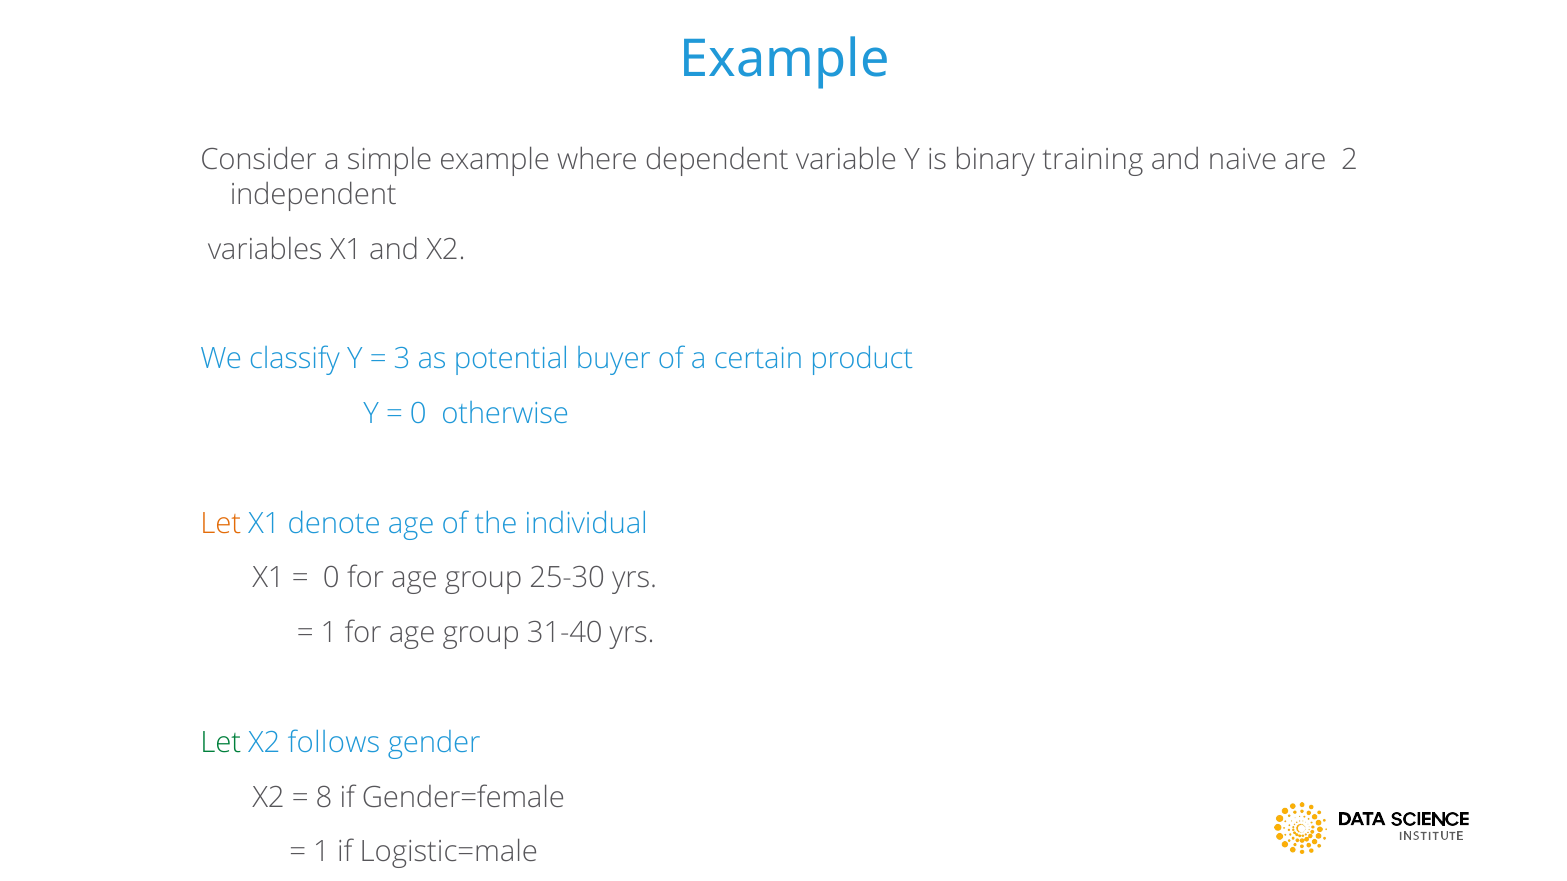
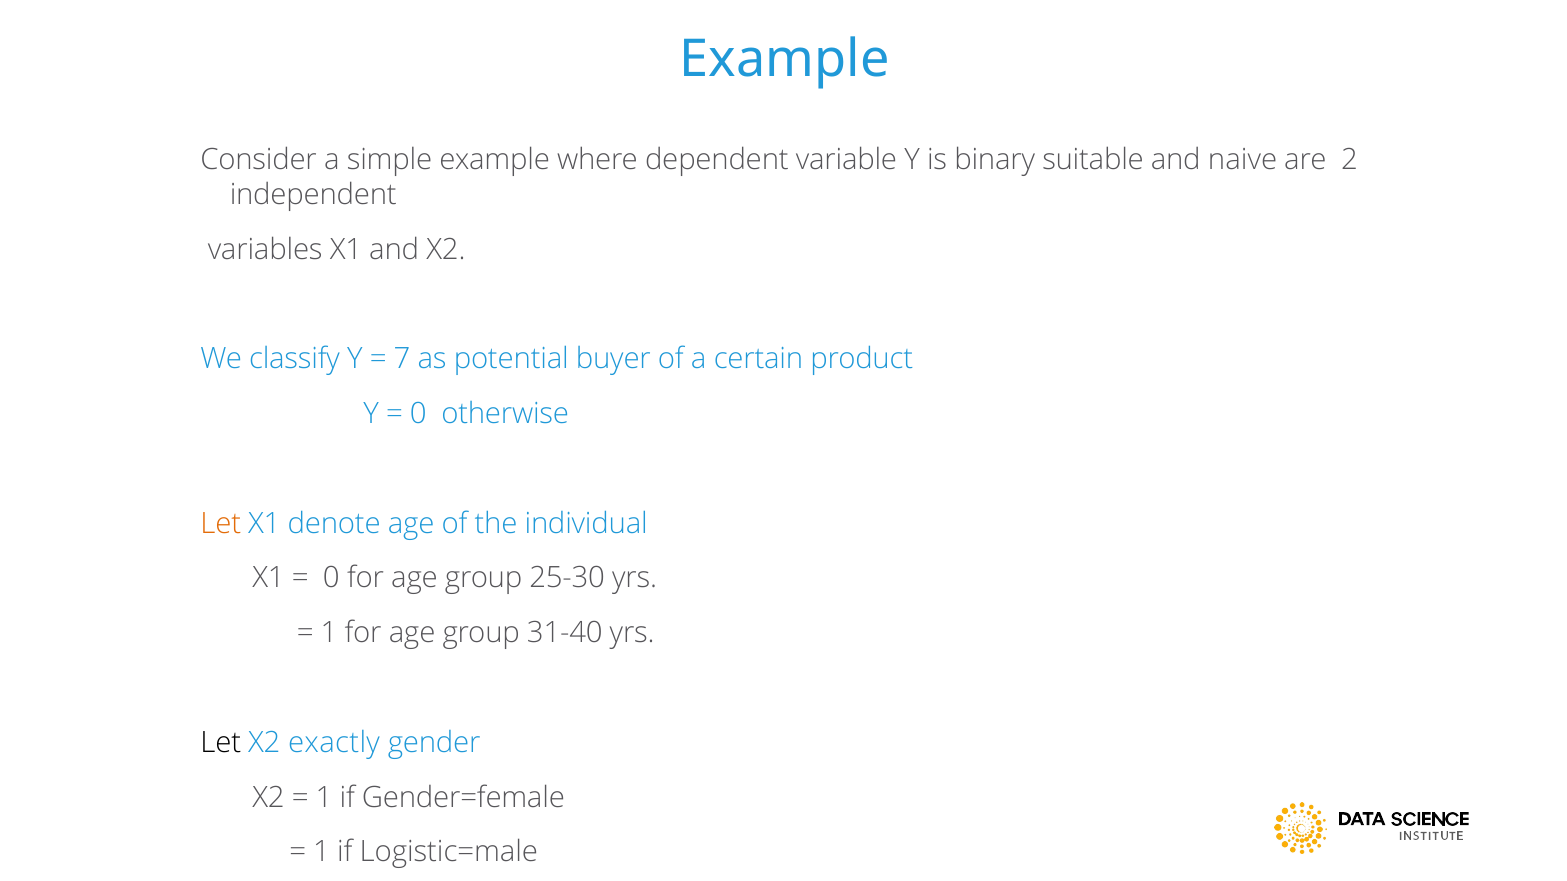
training: training -> suitable
3: 3 -> 7
Let at (221, 743) colour: green -> black
follows: follows -> exactly
8 at (324, 798): 8 -> 1
